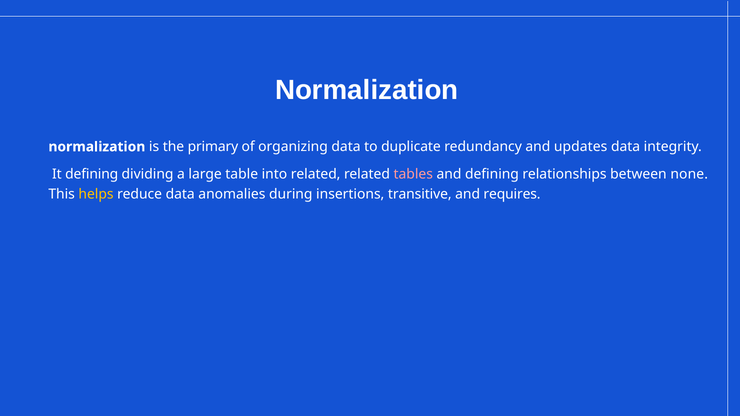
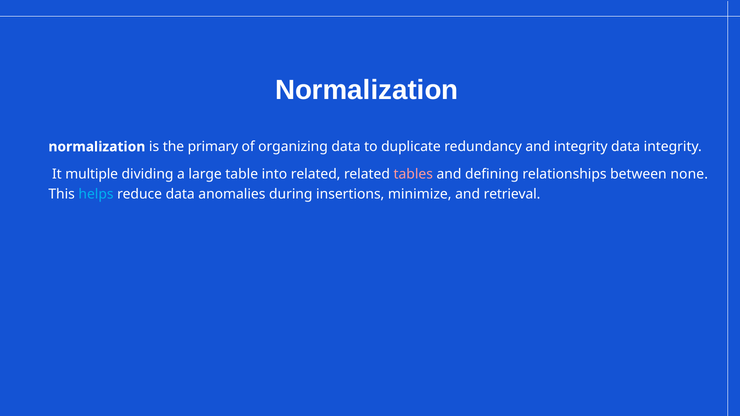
and updates: updates -> integrity
It defining: defining -> multiple
helps colour: yellow -> light blue
transitive: transitive -> minimize
requires: requires -> retrieval
